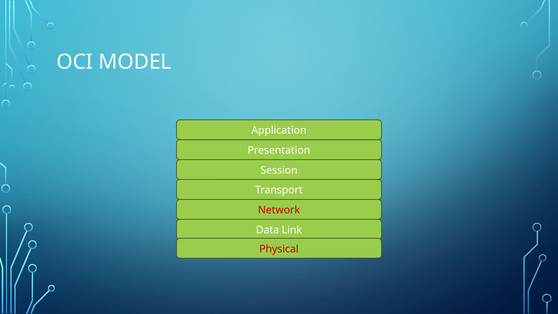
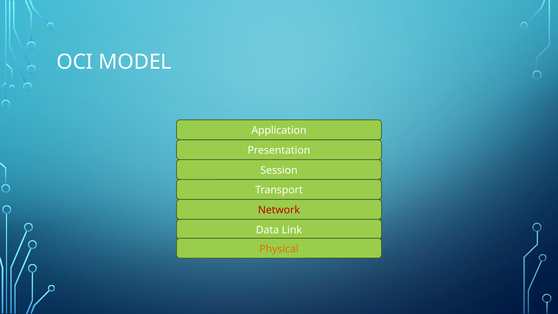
Physical colour: red -> orange
